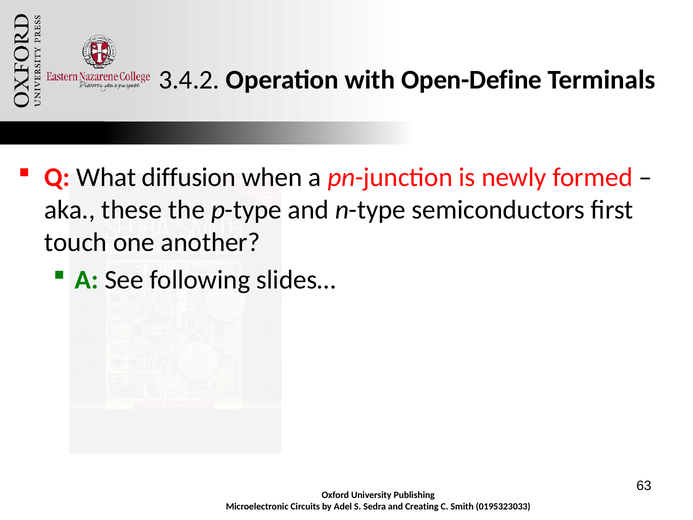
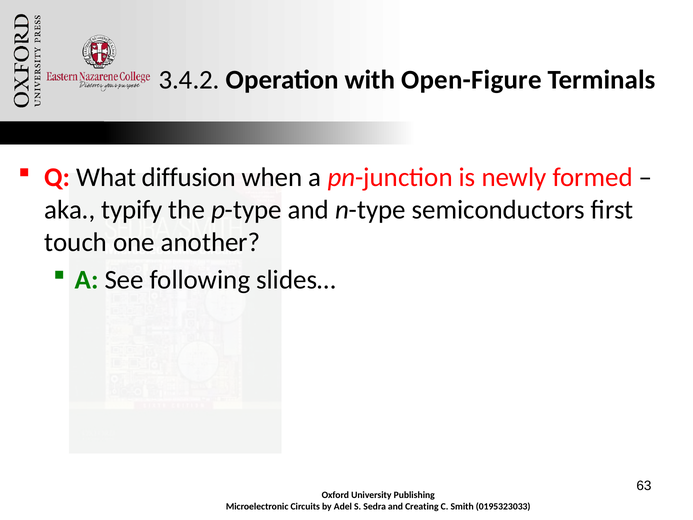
Open-Define: Open-Define -> Open-Figure
these: these -> typify
